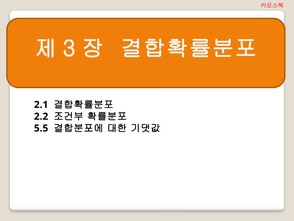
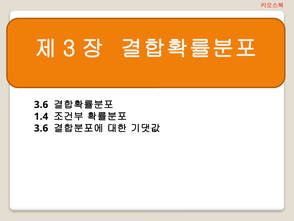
2.1 at (41, 104): 2.1 -> 3.6
2.2: 2.2 -> 1.4
5.5 at (41, 128): 5.5 -> 3.6
